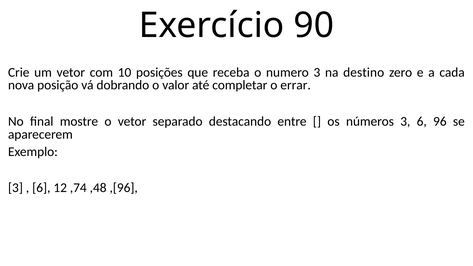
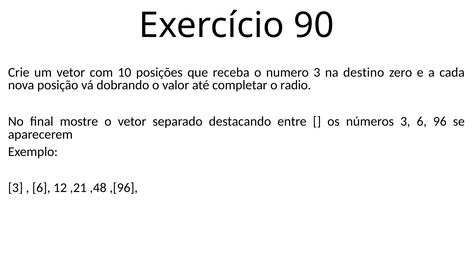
errar: errar -> radio
,74: ,74 -> ,21
